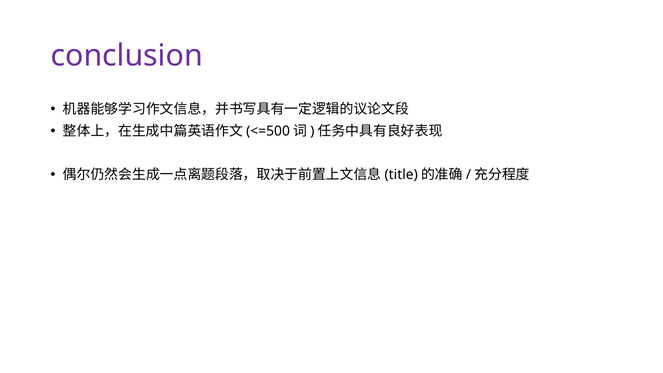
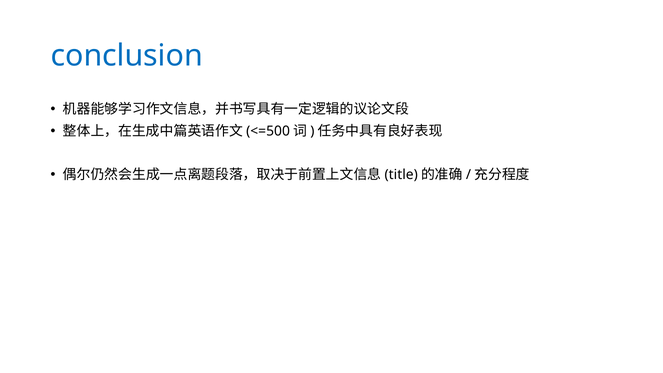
conclusion colour: purple -> blue
